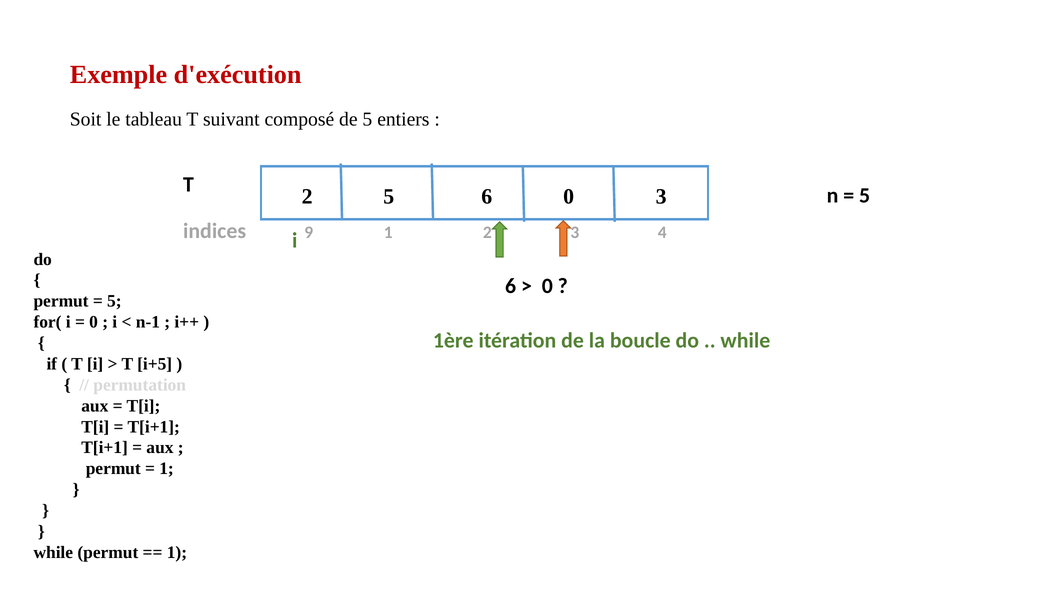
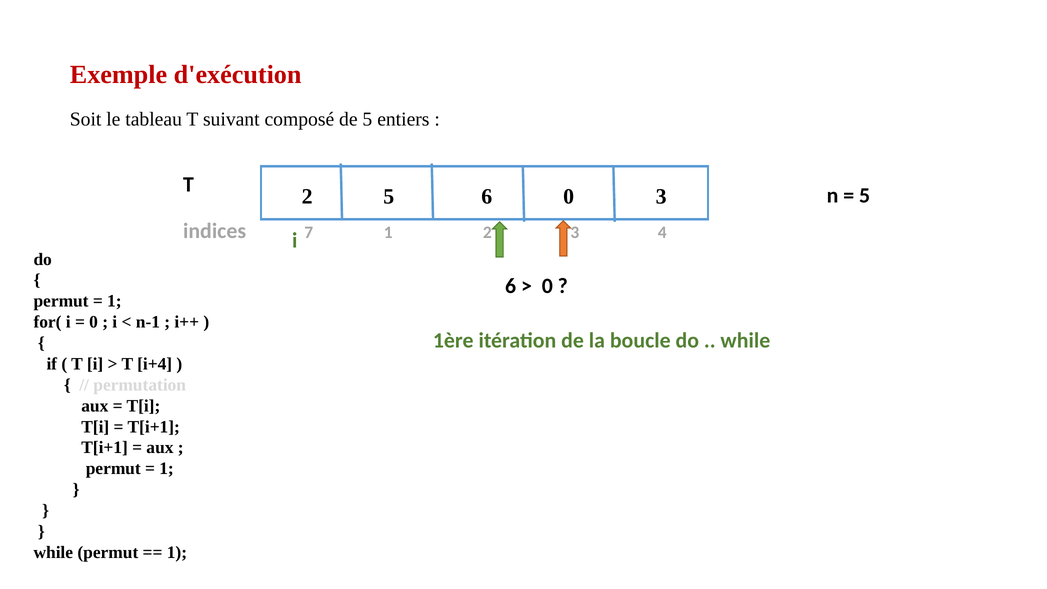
9: 9 -> 7
5 at (114, 301): 5 -> 1
i+5: i+5 -> i+4
